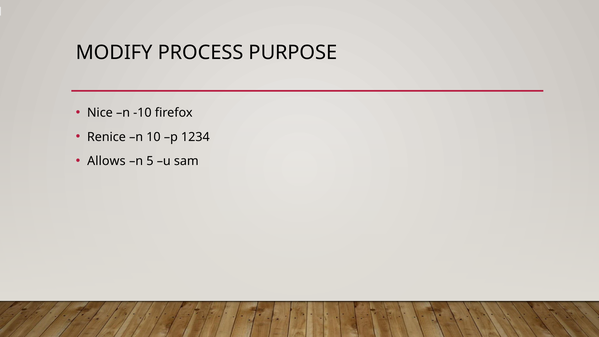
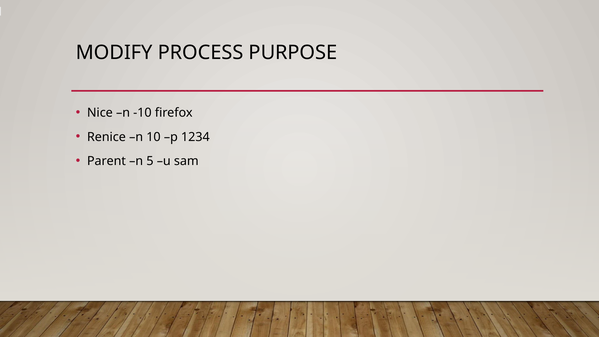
Allows: Allows -> Parent
